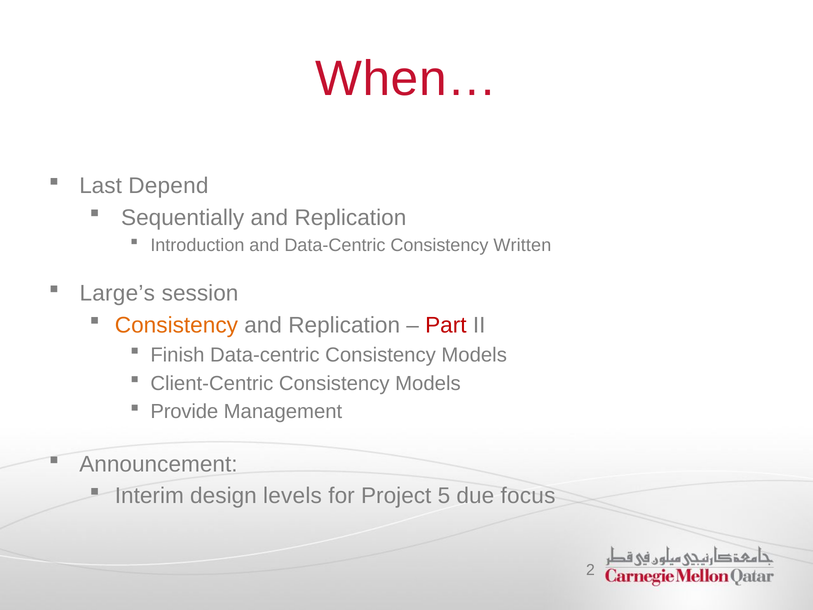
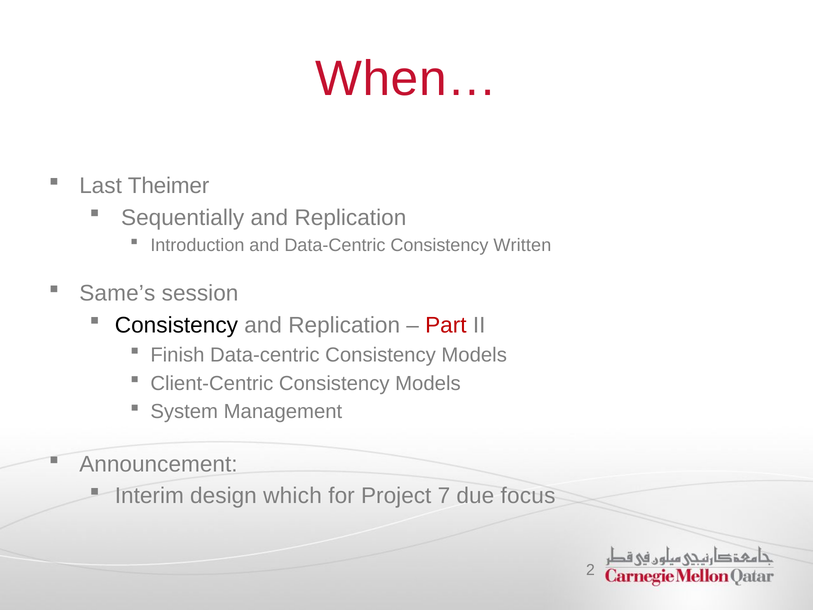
Depend: Depend -> Theimer
Large’s: Large’s -> Same’s
Consistency at (176, 325) colour: orange -> black
Provide: Provide -> System
levels: levels -> which
5: 5 -> 7
